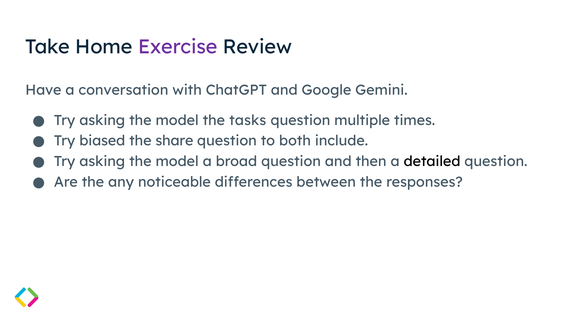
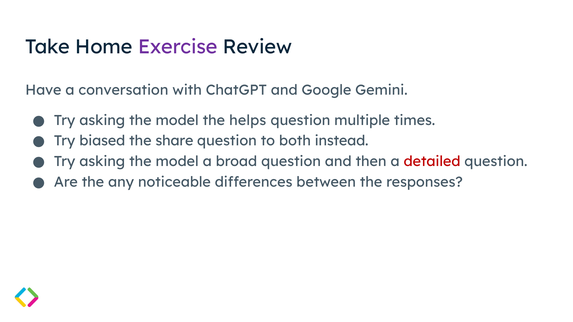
tasks: tasks -> helps
include: include -> instead
detailed colour: black -> red
